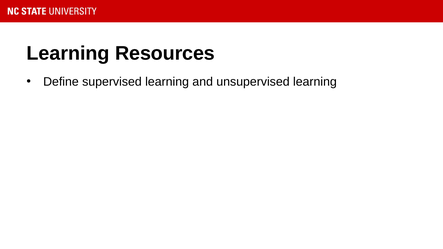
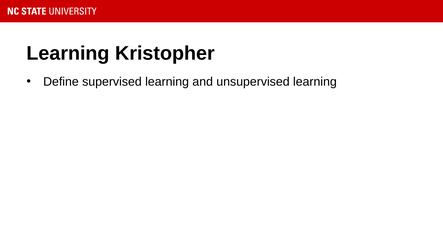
Resources: Resources -> Kristopher
